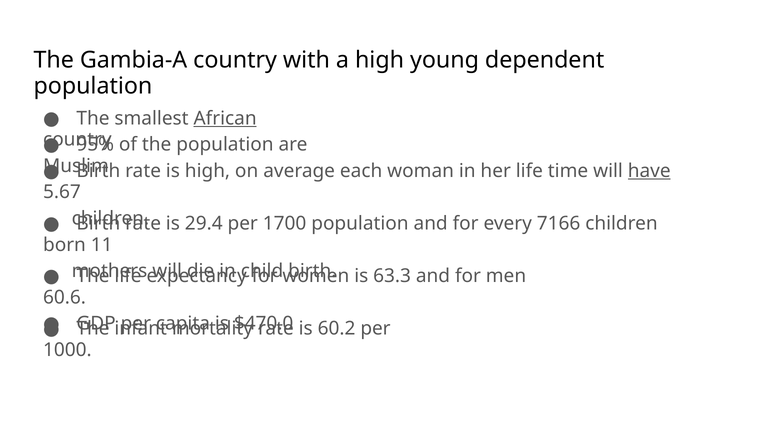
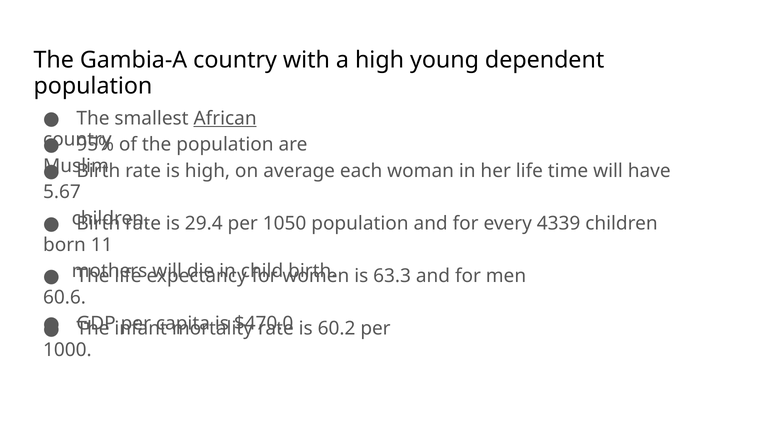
have underline: present -> none
1700: 1700 -> 1050
7166: 7166 -> 4339
